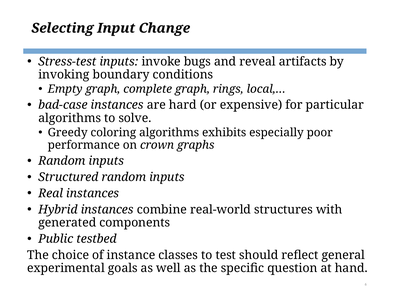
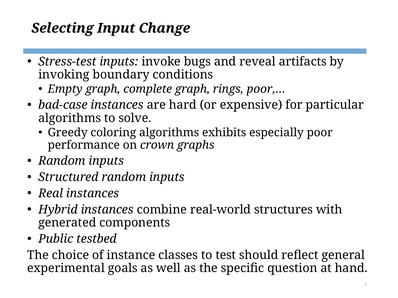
local,…: local,… -> poor,…
